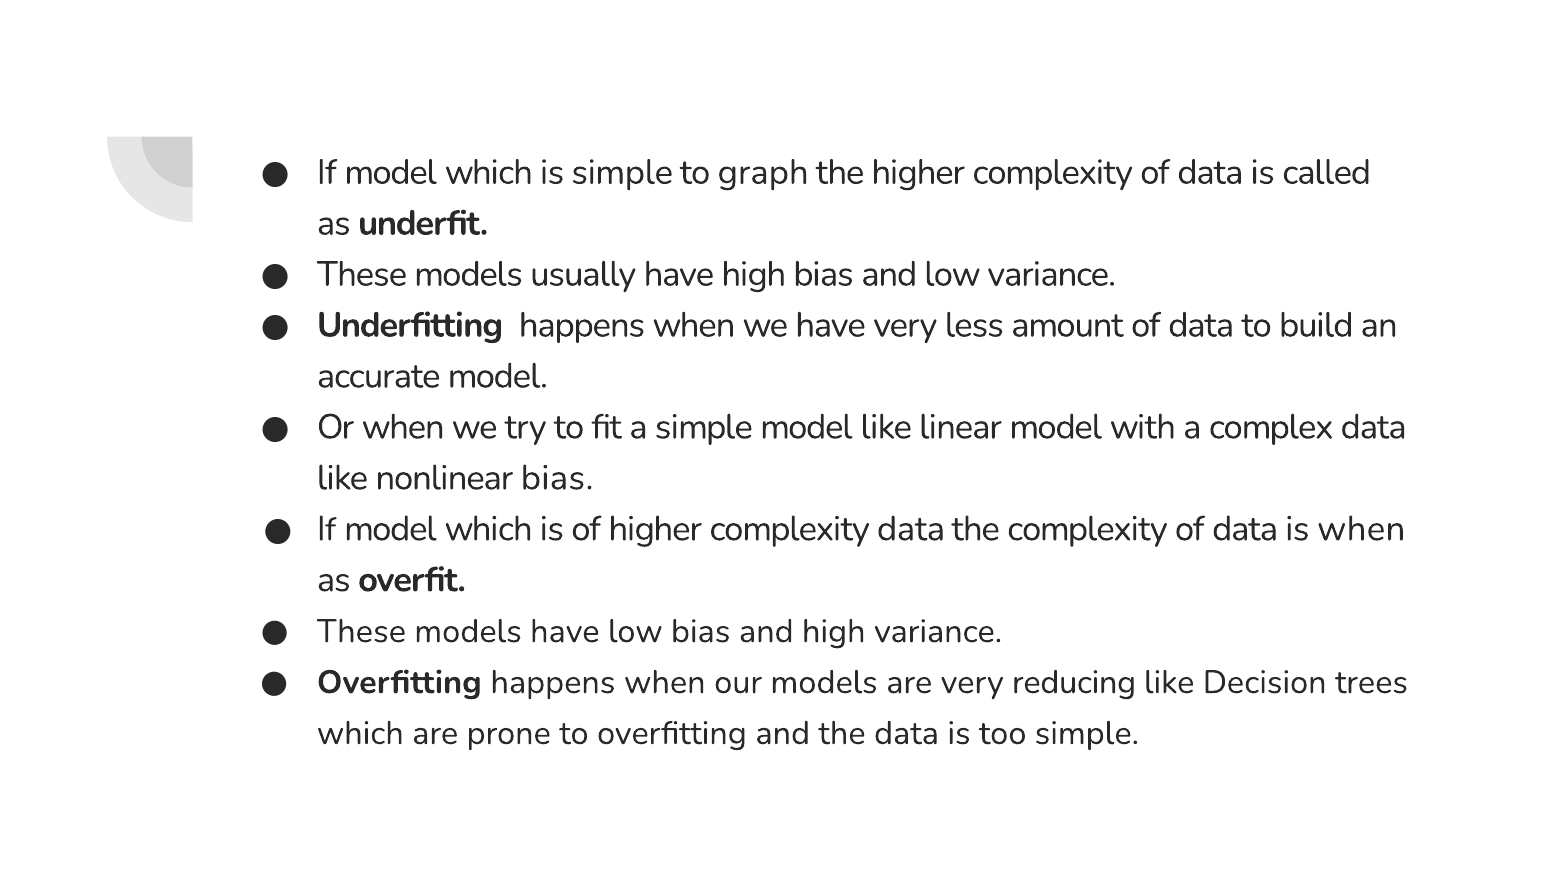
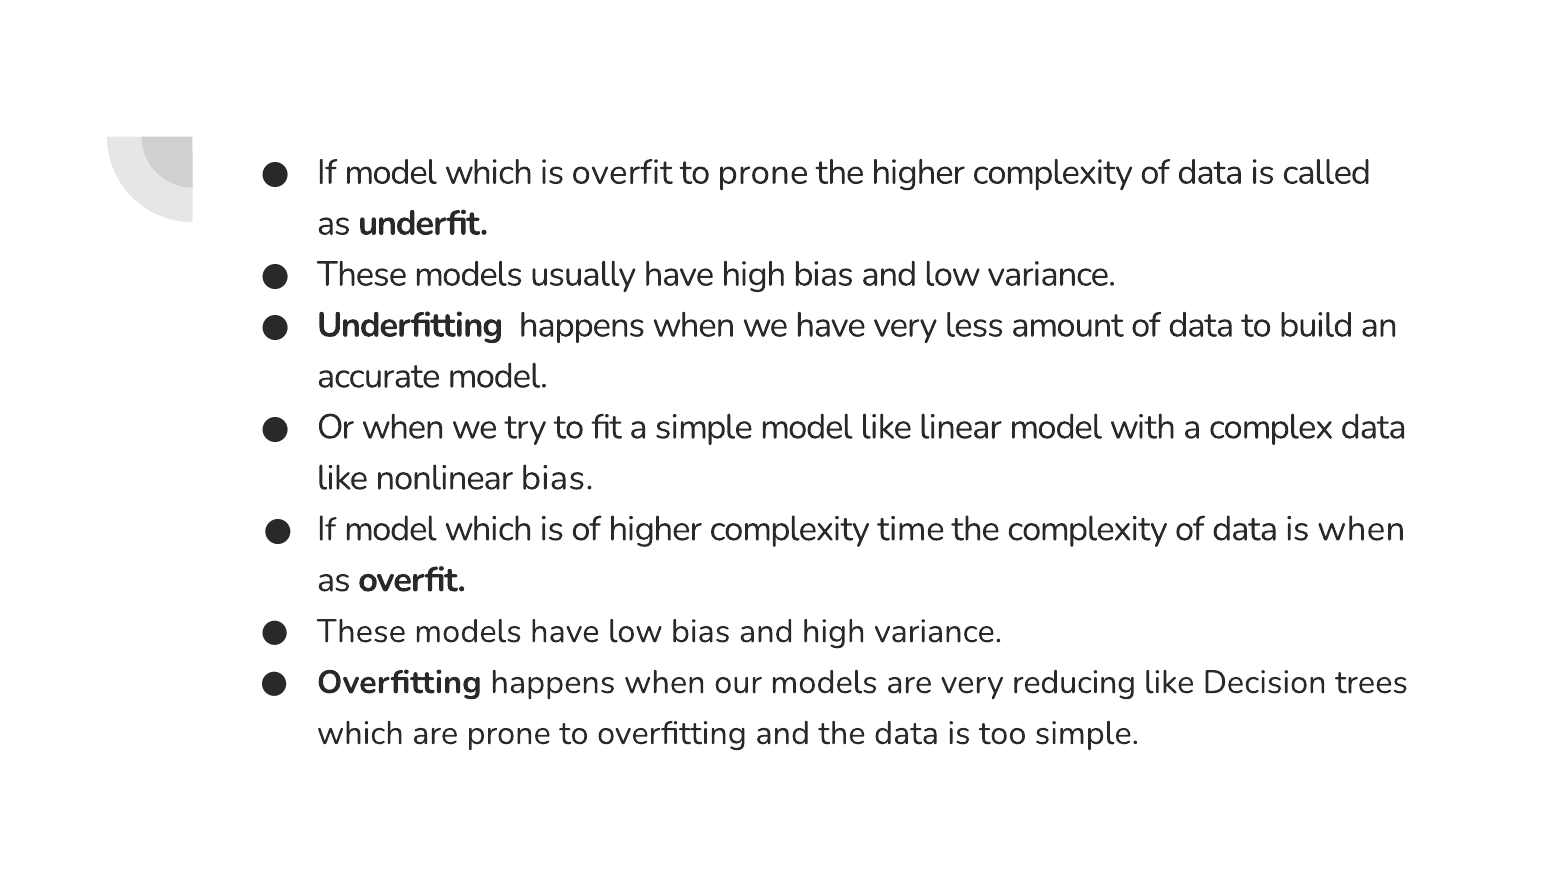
is simple: simple -> overfit
to graph: graph -> prone
complexity data: data -> time
